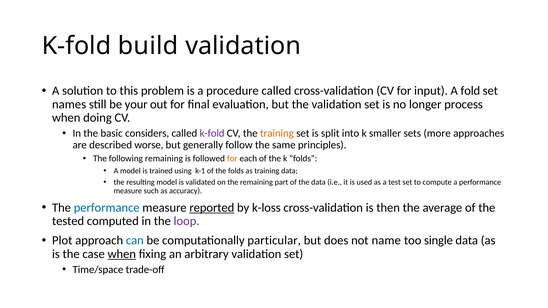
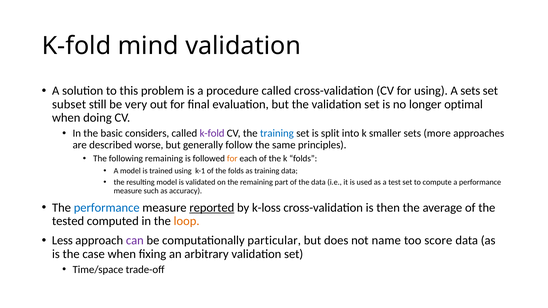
build: build -> mind
for input: input -> using
A fold: fold -> sets
names: names -> subset
your: your -> very
process: process -> optimal
training at (277, 133) colour: orange -> blue
loop colour: purple -> orange
Plot: Plot -> Less
can colour: blue -> purple
single: single -> score
when at (122, 254) underline: present -> none
